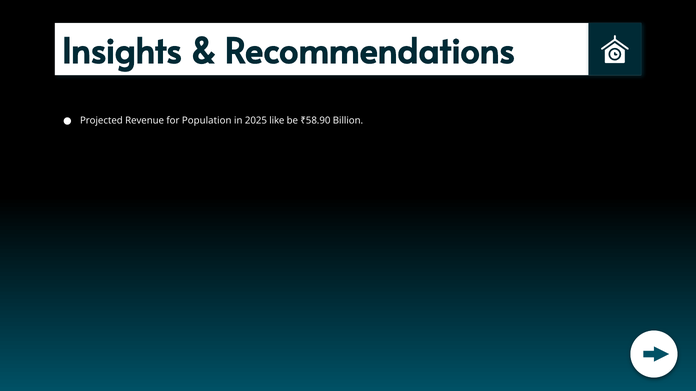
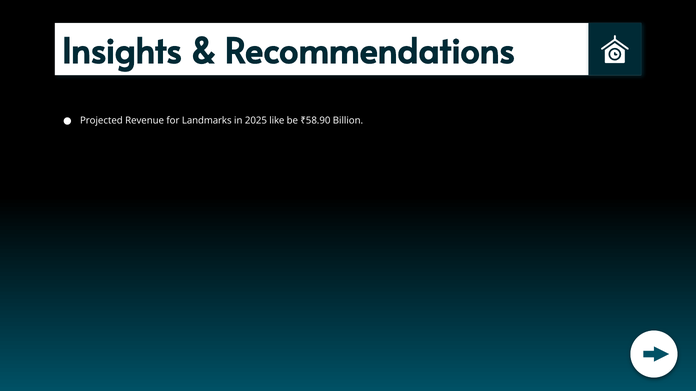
Population: Population -> Landmarks
